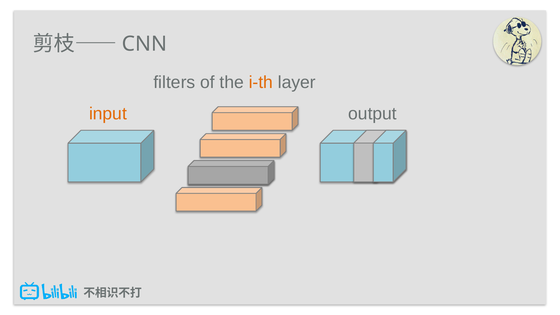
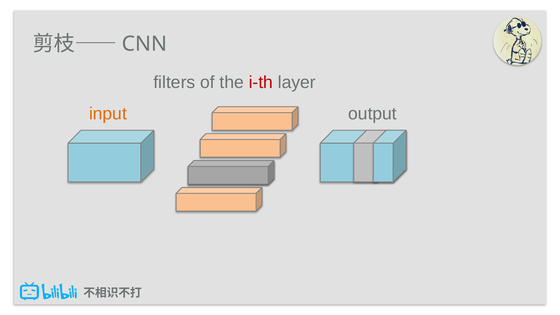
i-th colour: orange -> red
